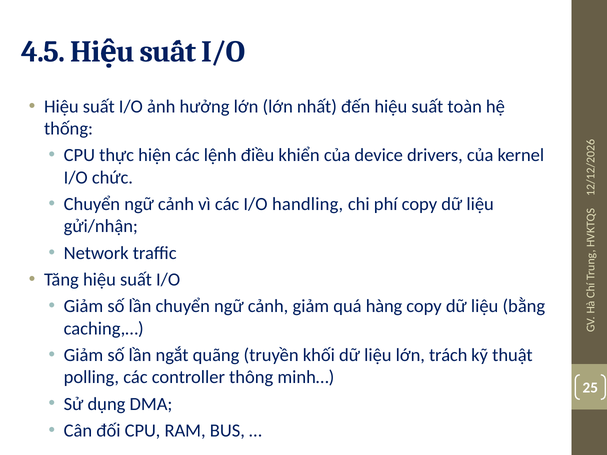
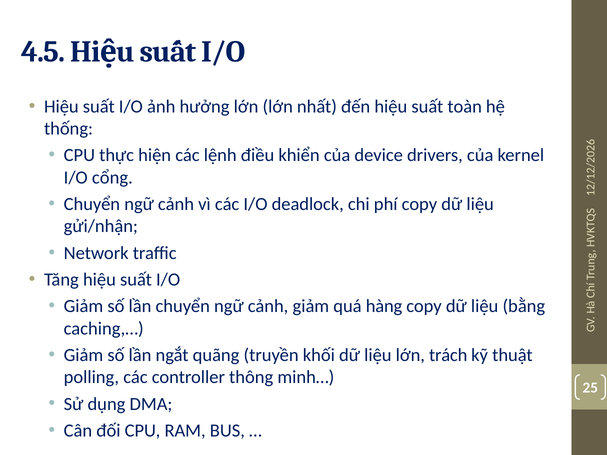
chức: chức -> cổng
handling: handling -> deadlock
